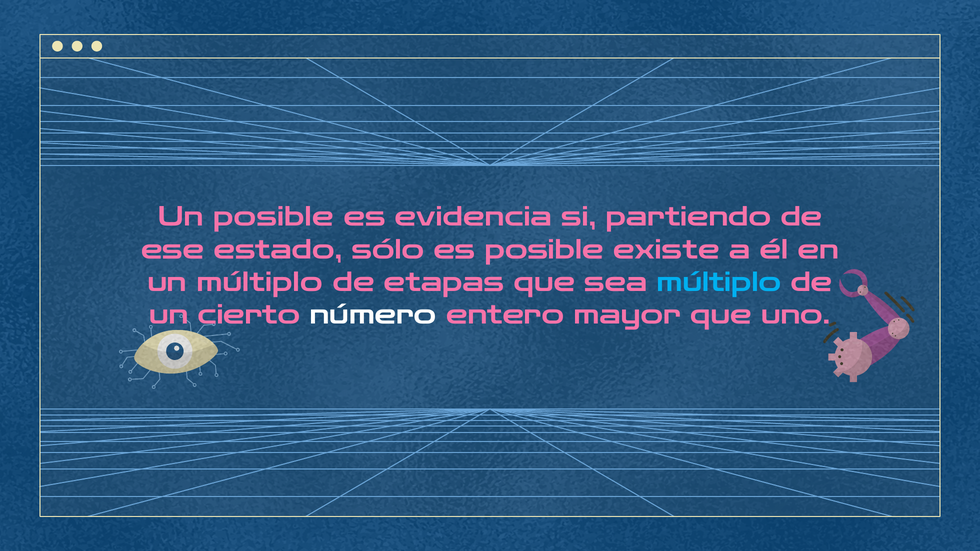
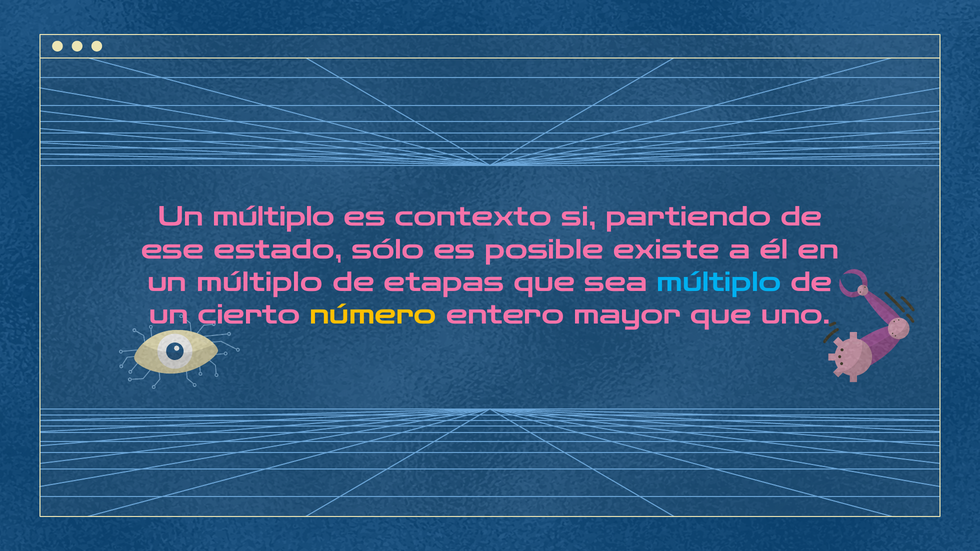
posible at (273, 217): posible -> múltiplo
evidencia: evidencia -> contexto
número colour: white -> yellow
